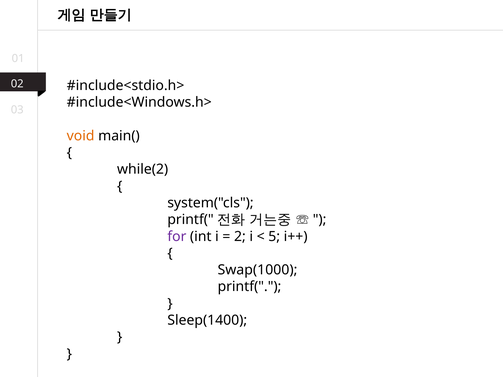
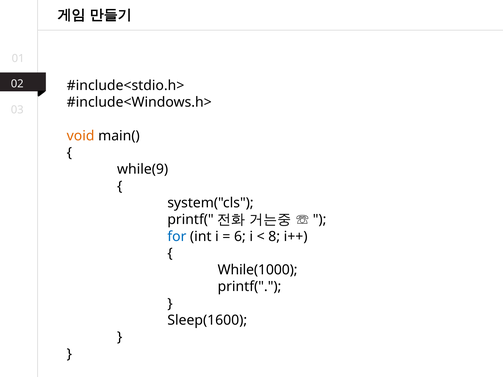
while(2: while(2 -> while(9
for colour: purple -> blue
2: 2 -> 6
5: 5 -> 8
Swap(1000: Swap(1000 -> While(1000
Sleep(1400: Sleep(1400 -> Sleep(1600
